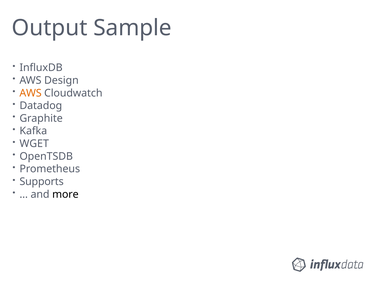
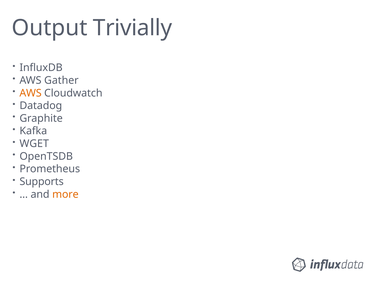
Sample: Sample -> Trivially
Design: Design -> Gather
more colour: black -> orange
